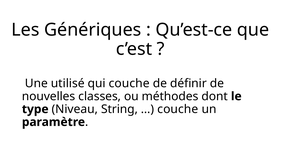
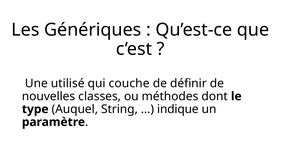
Niveau: Niveau -> Auquel
couche at (178, 109): couche -> indique
